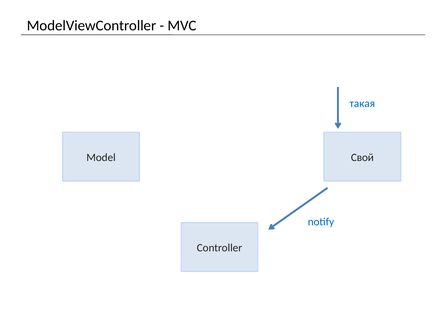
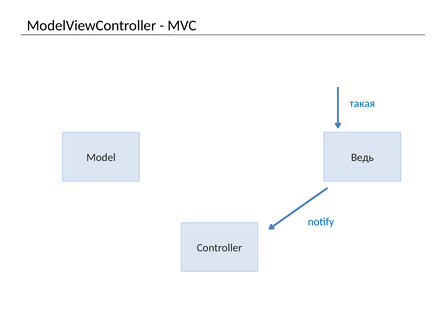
Свой: Свой -> Ведь
